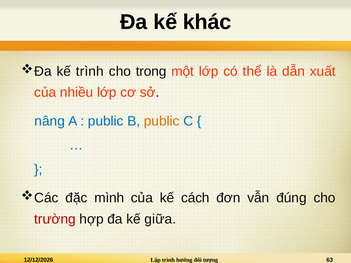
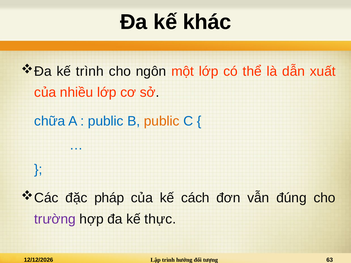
trong: trong -> ngôn
nâng: nâng -> chữa
mình: mình -> pháp
trường colour: red -> purple
giữa: giữa -> thực
